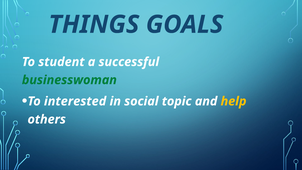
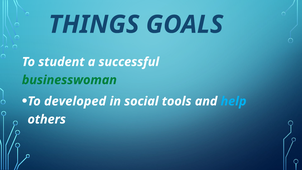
interested: interested -> developed
topic: topic -> tools
help colour: yellow -> light blue
